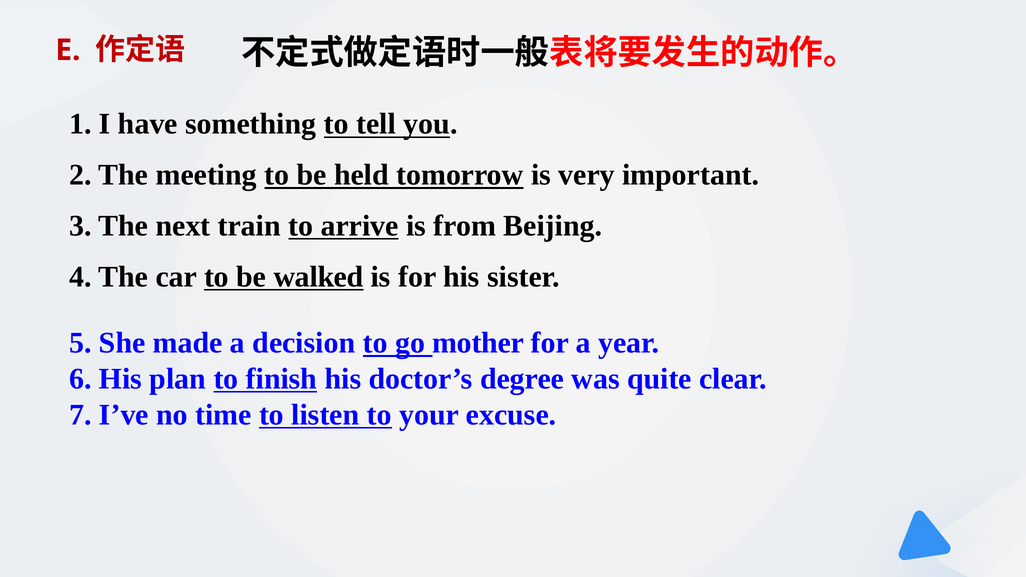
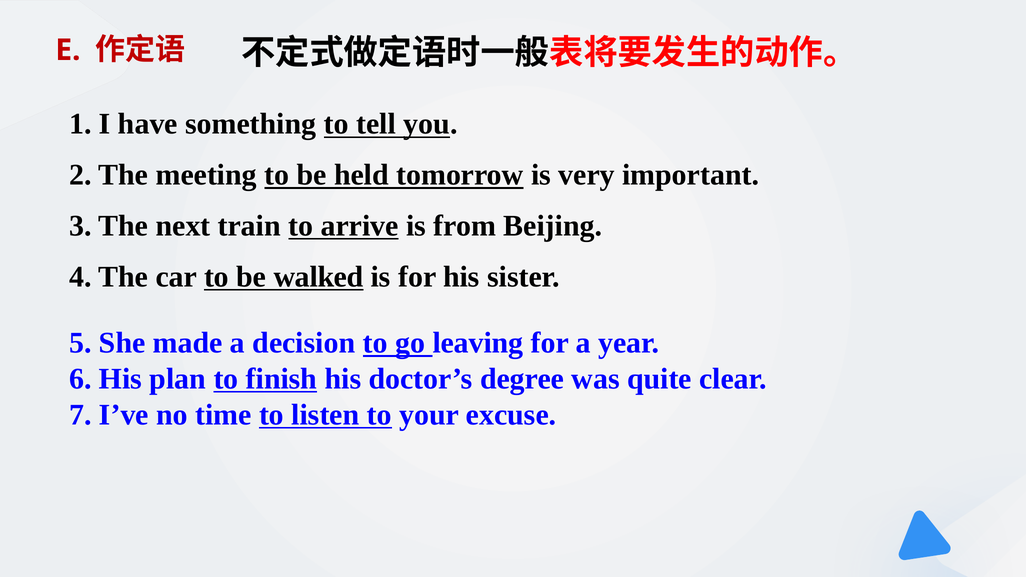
mother: mother -> leaving
